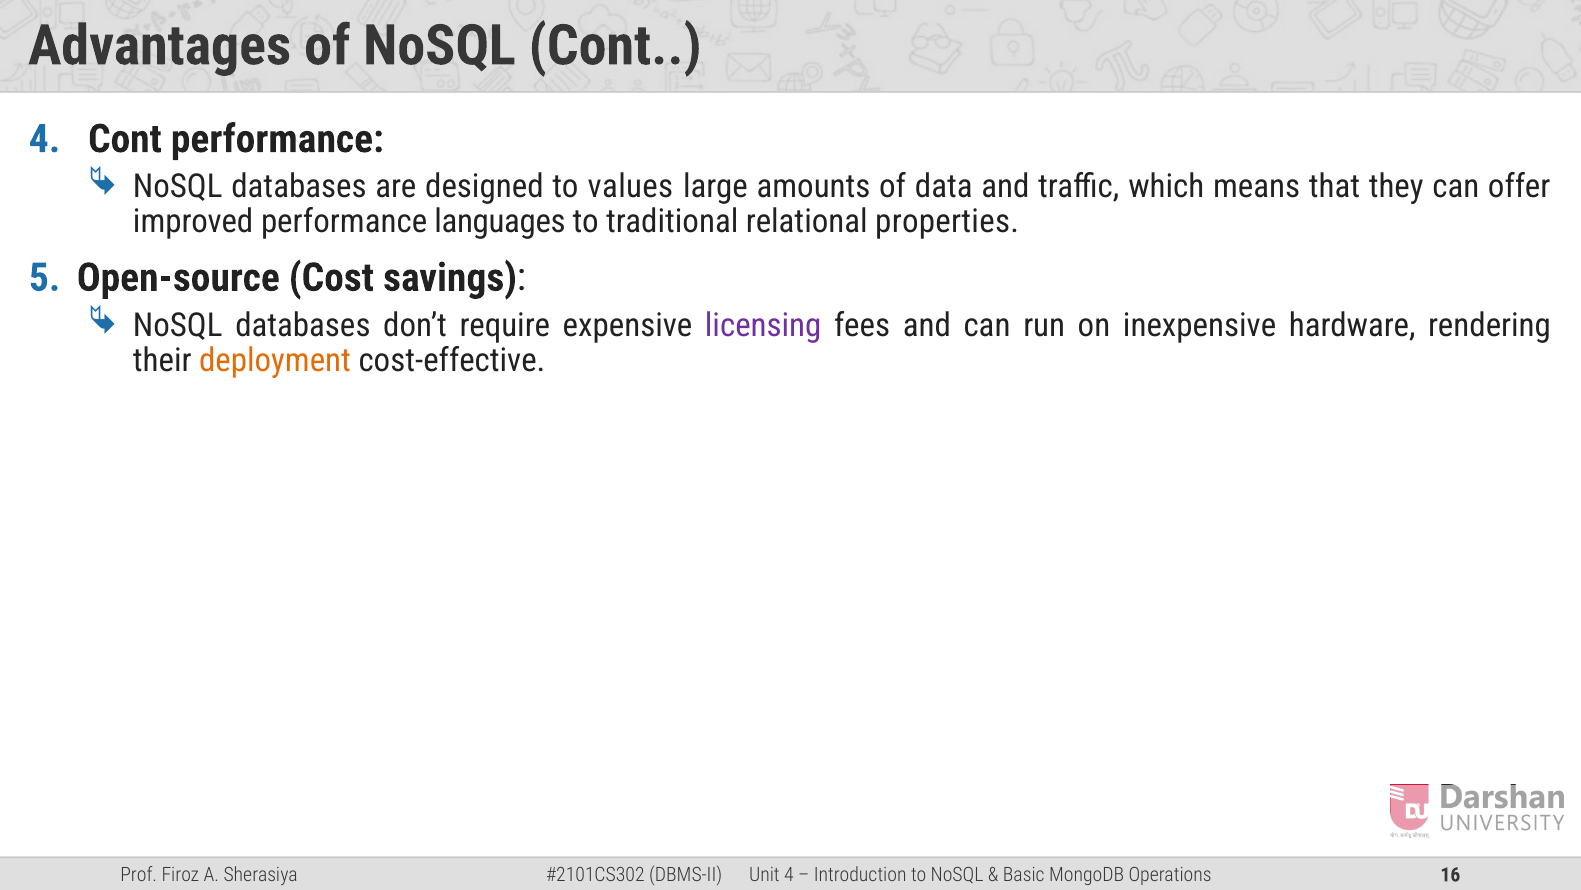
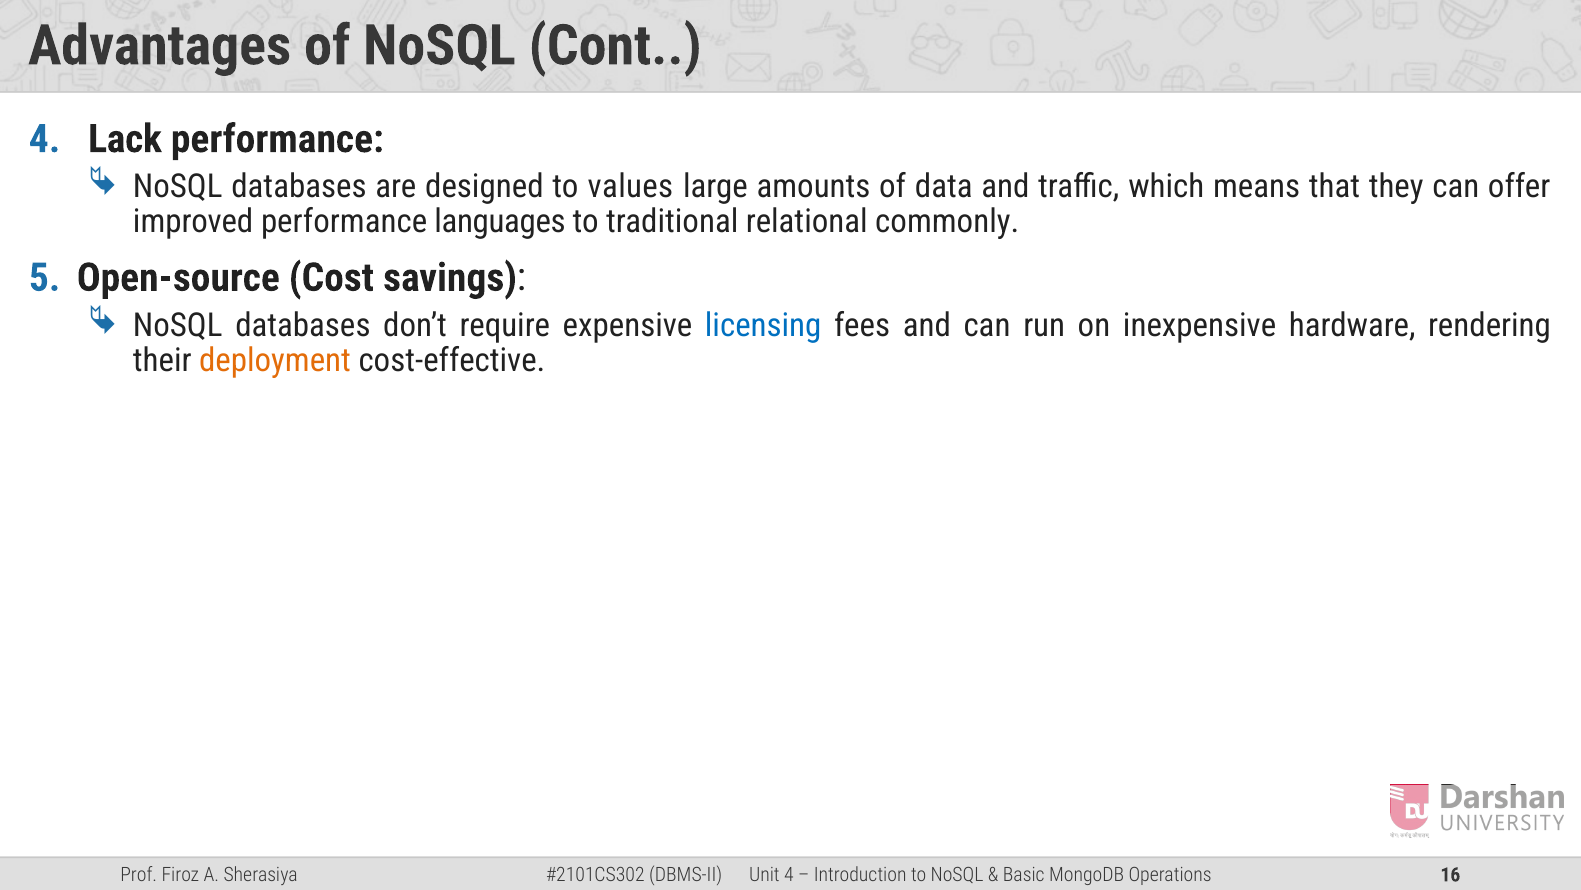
Cont at (125, 139): Cont -> Lack
properties: properties -> commonly
licensing colour: purple -> blue
